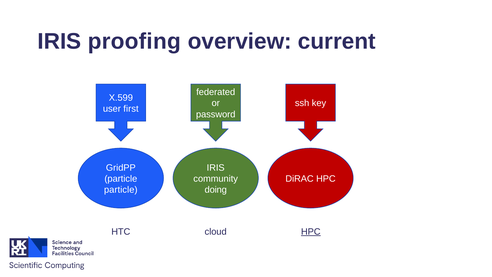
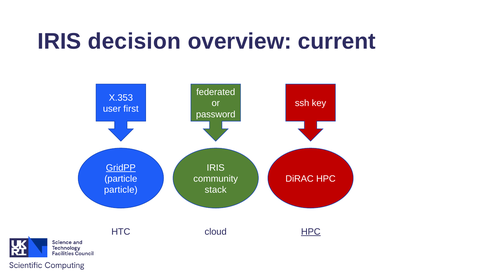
proofing: proofing -> decision
X.599: X.599 -> X.353
GridPP underline: none -> present
doing: doing -> stack
